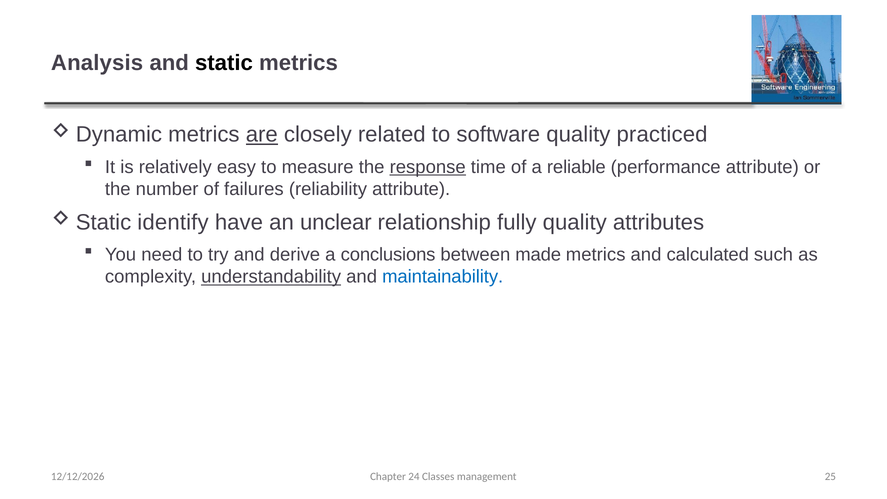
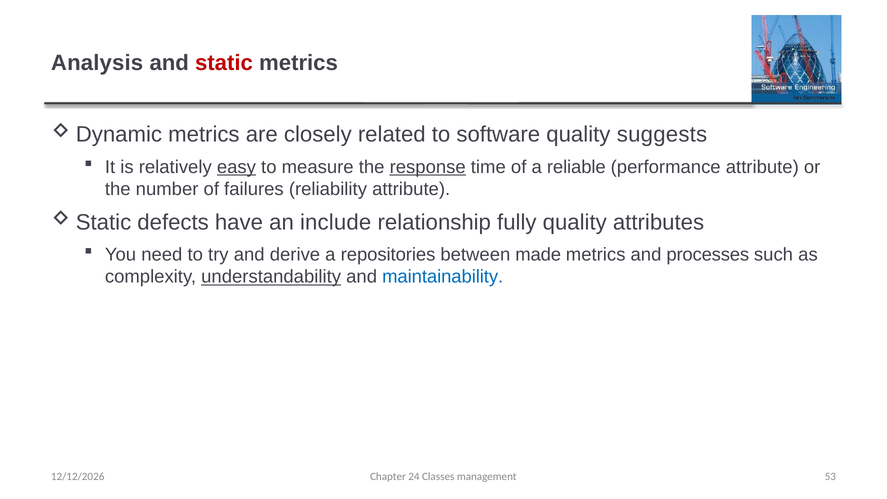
static colour: black -> red
are underline: present -> none
practiced: practiced -> suggests
easy underline: none -> present
identify: identify -> defects
unclear: unclear -> include
conclusions: conclusions -> repositories
calculated: calculated -> processes
25: 25 -> 53
